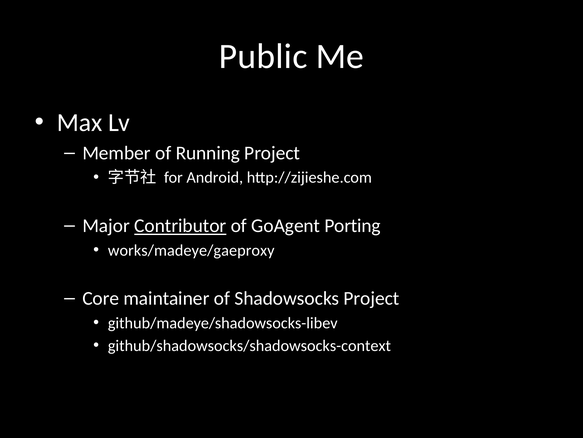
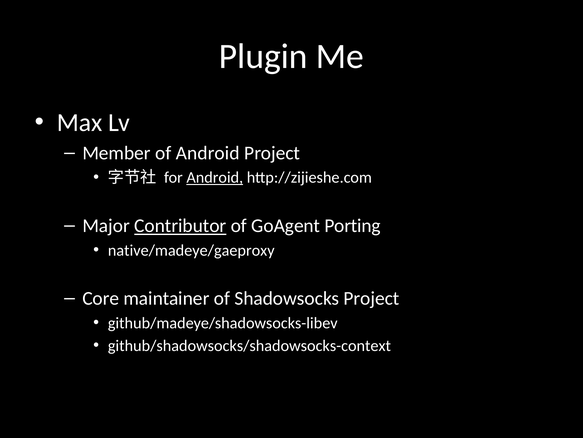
Public: Public -> Plugin
of Running: Running -> Android
Android at (215, 177) underline: none -> present
works/madeye/gaeproxy: works/madeye/gaeproxy -> native/madeye/gaeproxy
